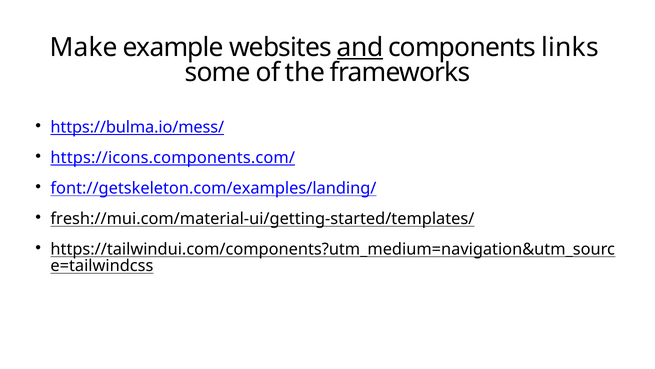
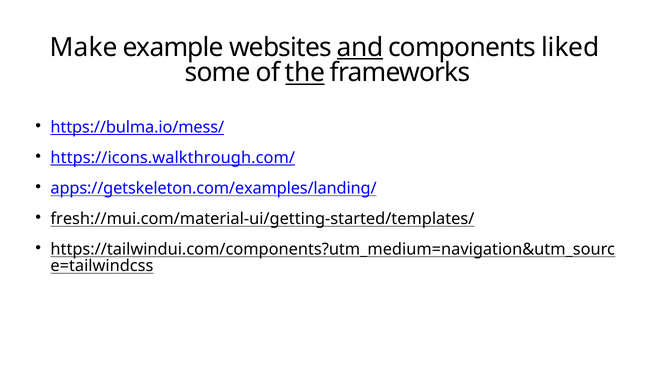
links: links -> liked
the underline: none -> present
https://icons.components.com/: https://icons.components.com/ -> https://icons.walkthrough.com/
font://getskeleton.com/examples/landing/: font://getskeleton.com/examples/landing/ -> apps://getskeleton.com/examples/landing/
